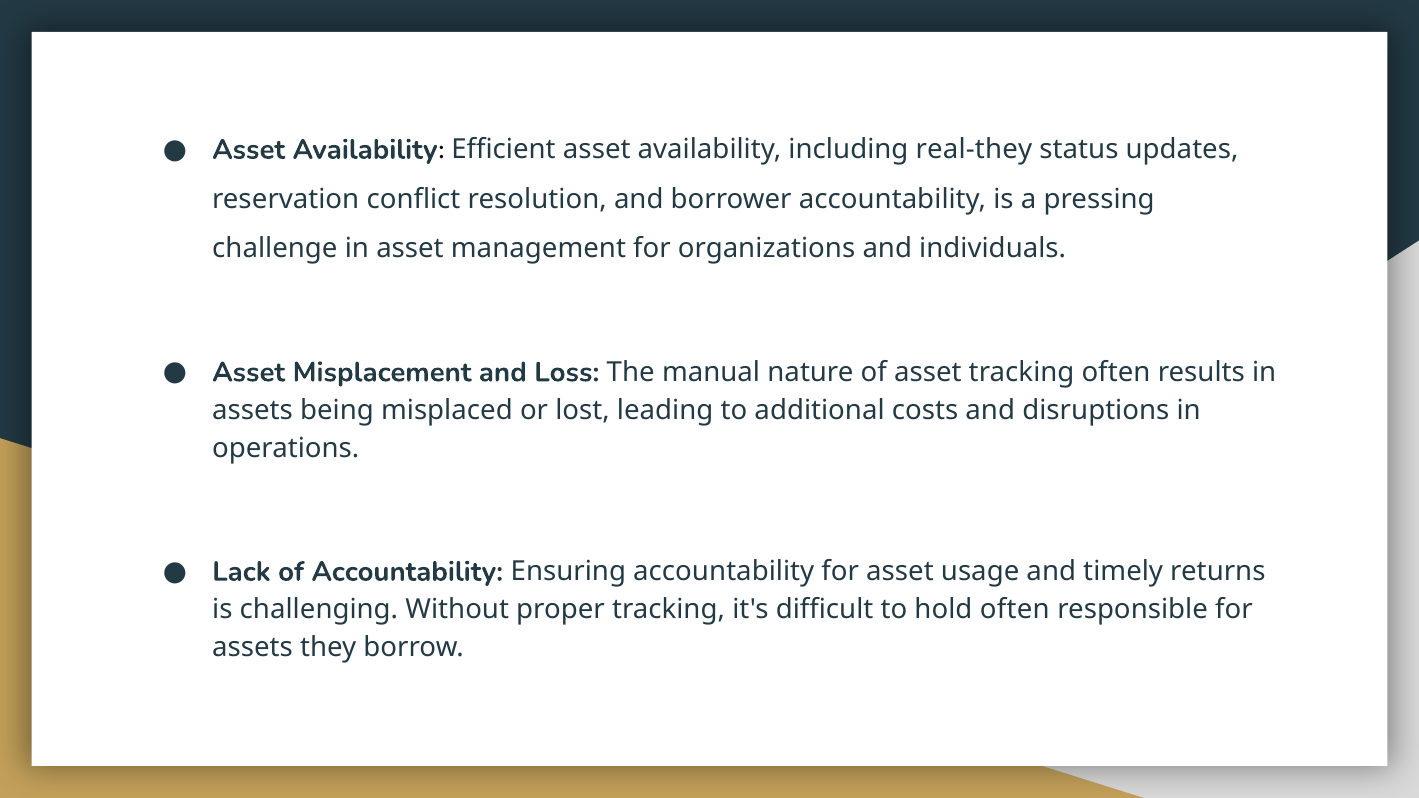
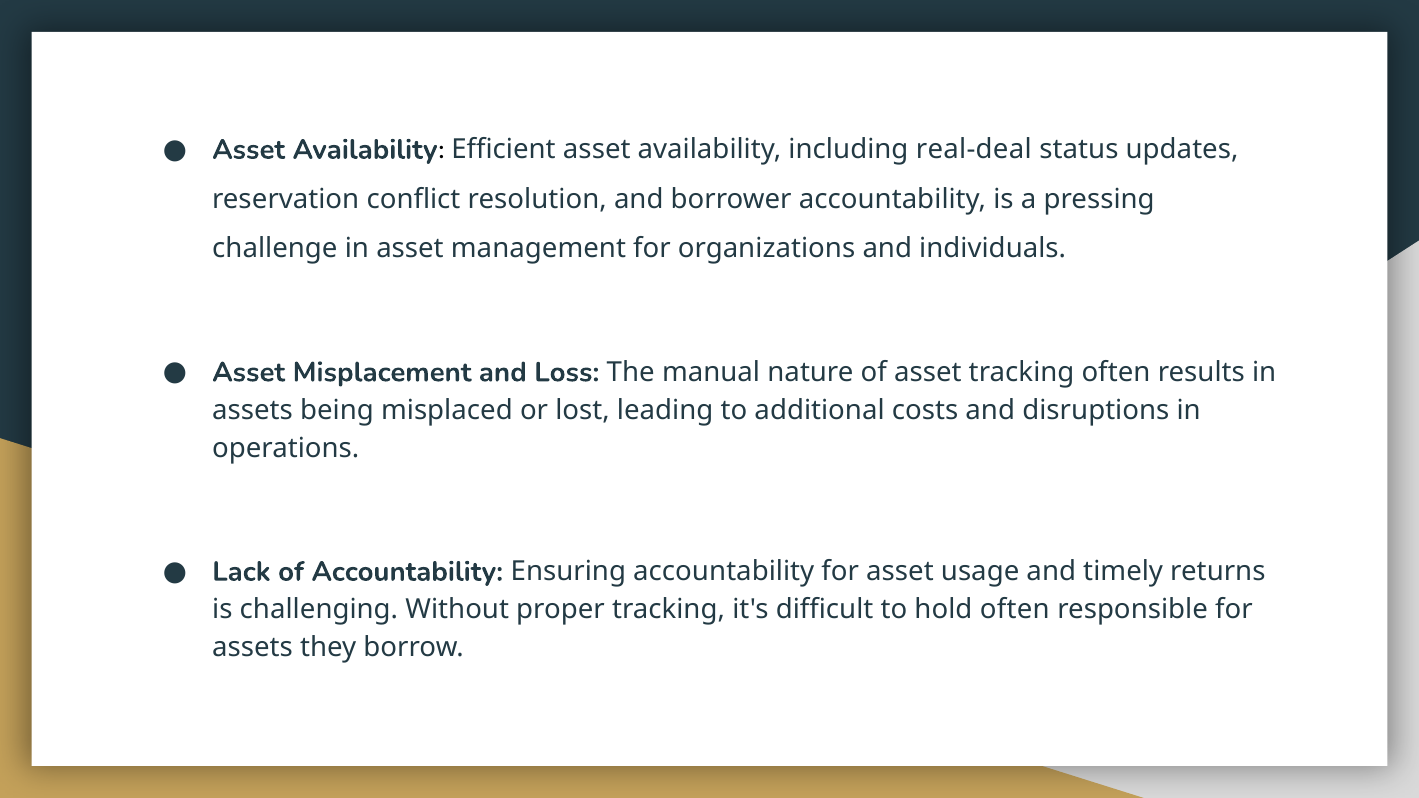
real-they: real-they -> real-deal
